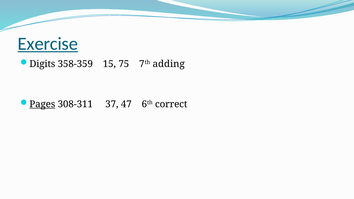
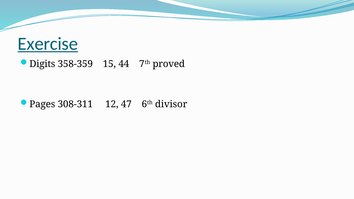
75: 75 -> 44
adding: adding -> proved
Pages underline: present -> none
37: 37 -> 12
correct: correct -> divisor
